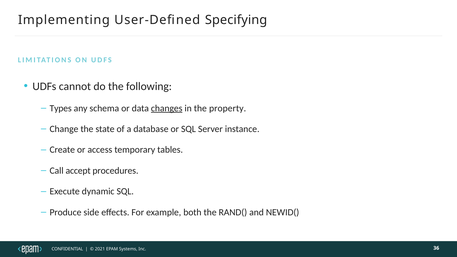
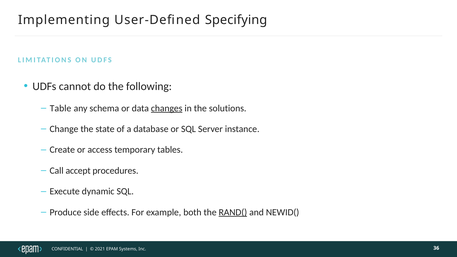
Types: Types -> Table
property: property -> solutions
RAND( underline: none -> present
